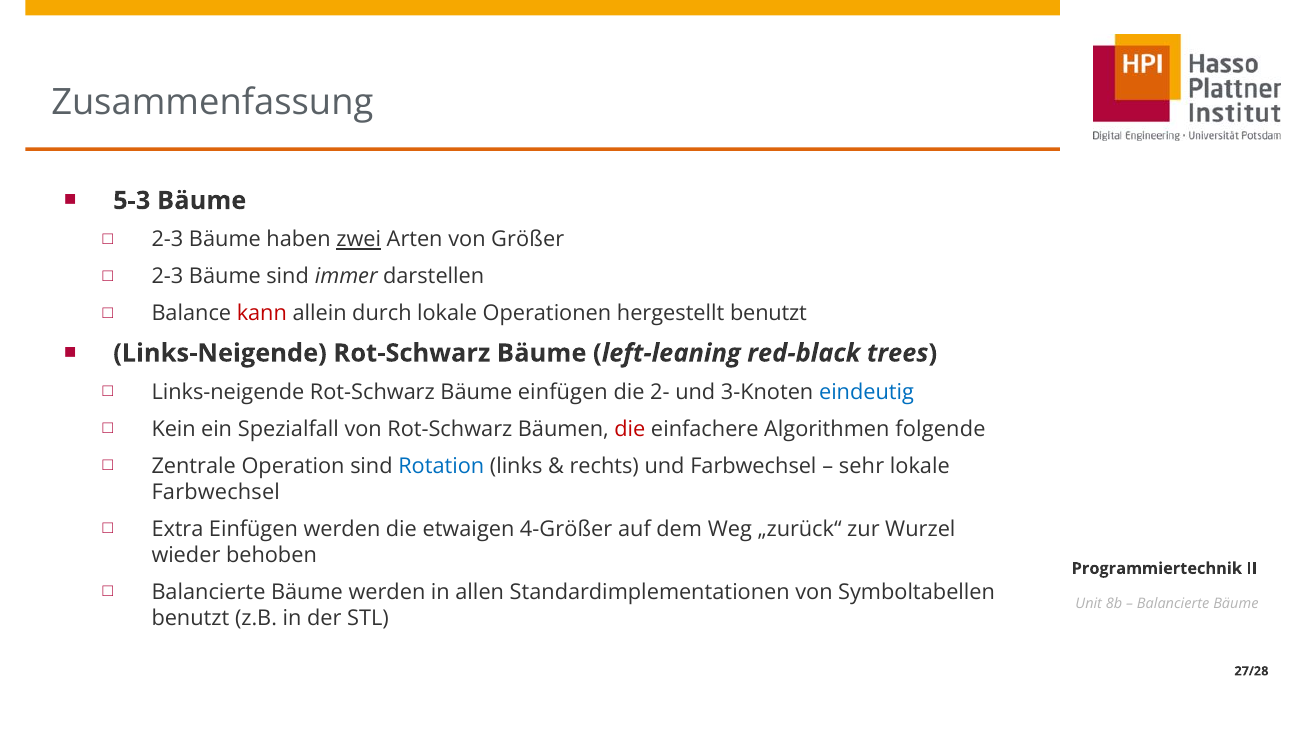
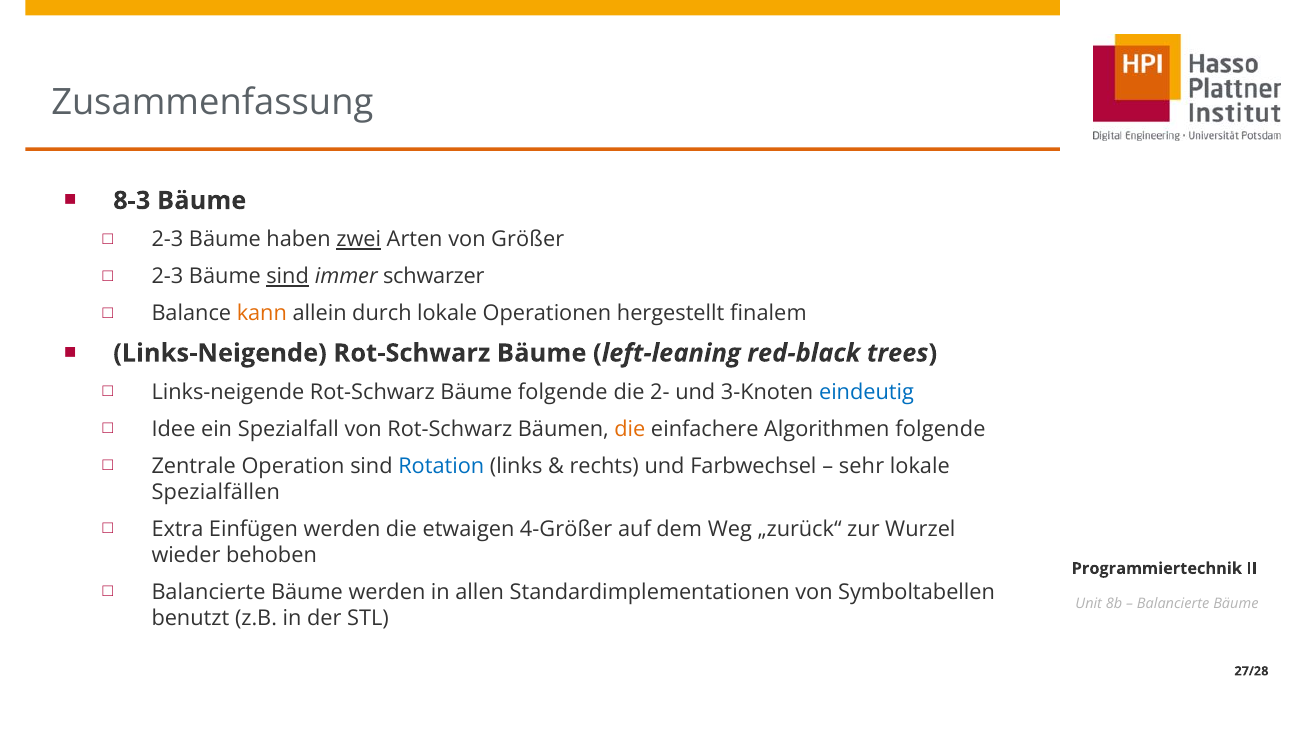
5-3: 5-3 -> 8-3
sind at (288, 277) underline: none -> present
darstellen: darstellen -> schwarzer
kann colour: red -> orange
hergestellt benutzt: benutzt -> finalem
Bäume einfügen: einfügen -> folgende
Kein: Kein -> Idee
die at (630, 429) colour: red -> orange
Farbwechsel at (216, 492): Farbwechsel -> Spezialfällen
